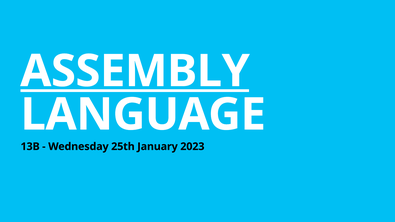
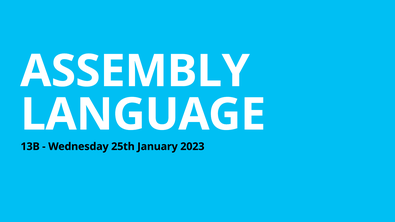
ASSEMBLY underline: present -> none
